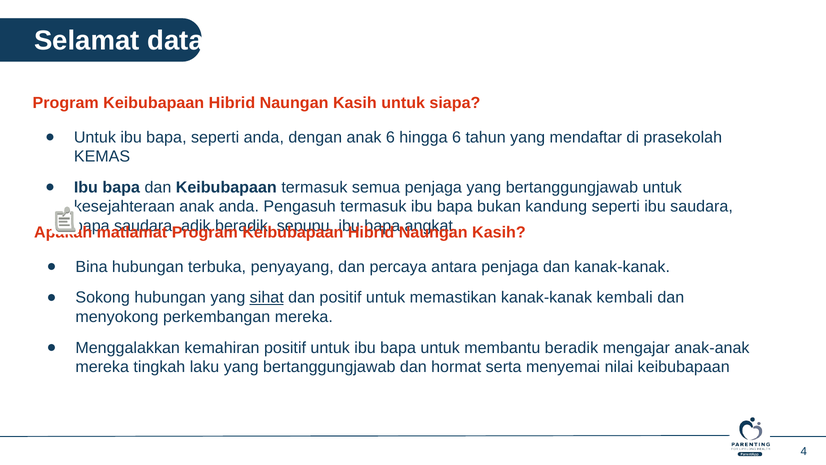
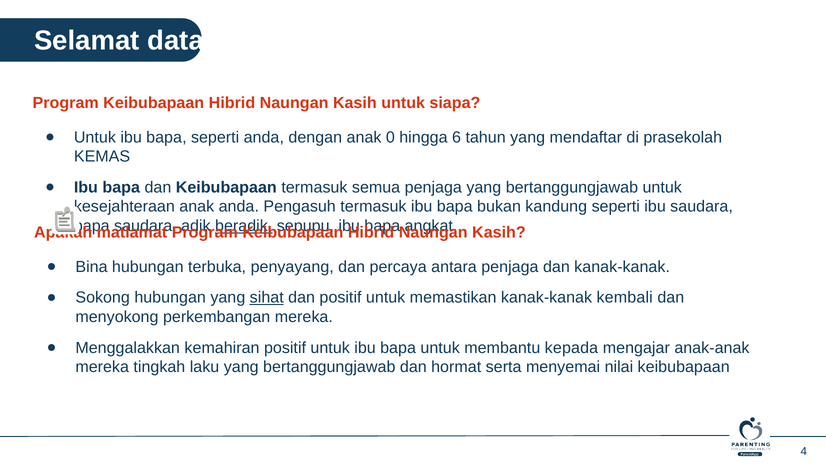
anak 6: 6 -> 0
beradik at (244, 226) underline: none -> present
membantu beradik: beradik -> kepada
